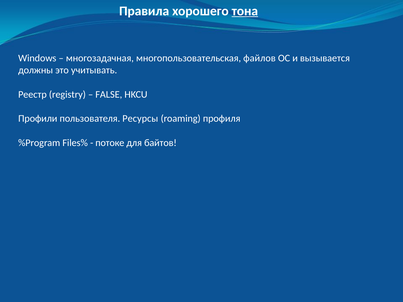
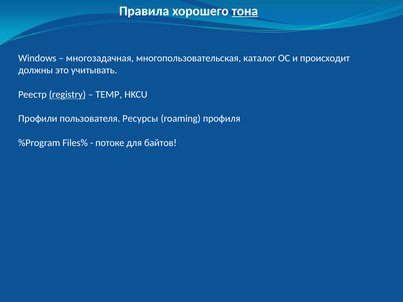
файлов: файлов -> каталог
вызывается: вызывается -> происходит
registry underline: none -> present
FALSE: FALSE -> TEMP
